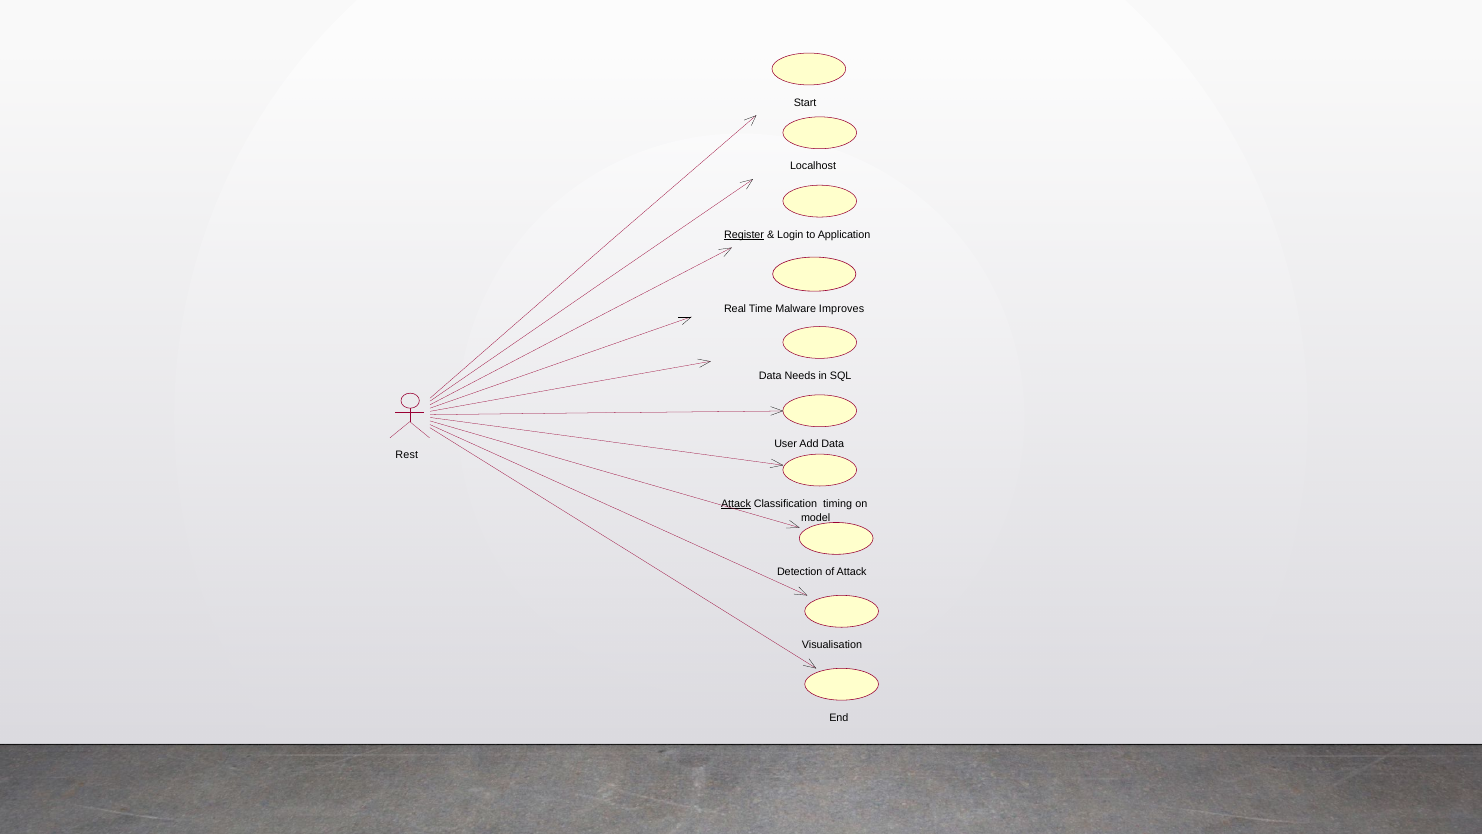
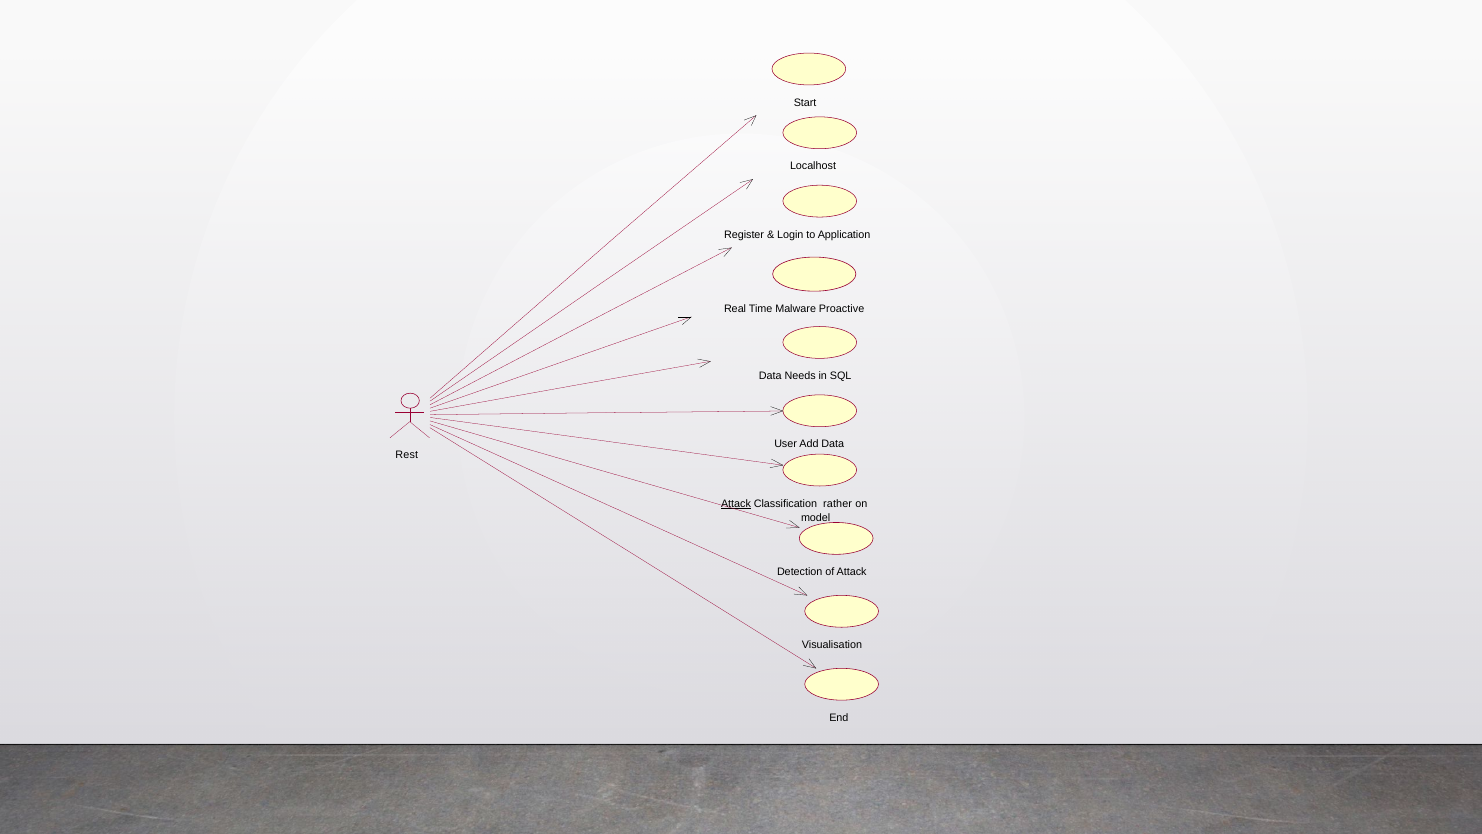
Register underline: present -> none
Improves: Improves -> Proactive
timing: timing -> rather
